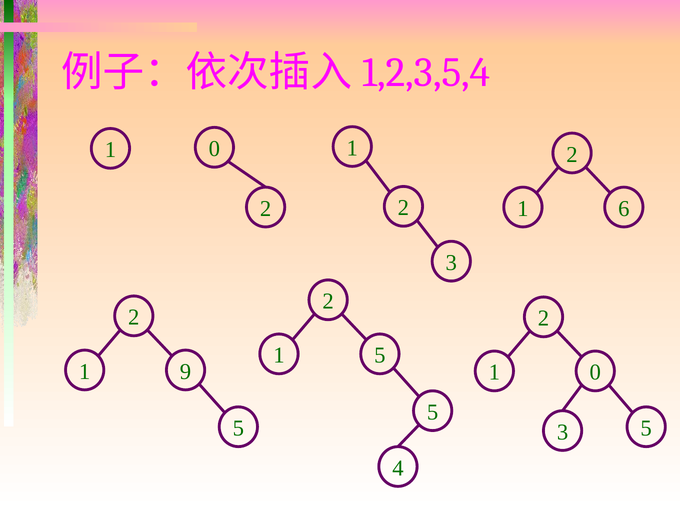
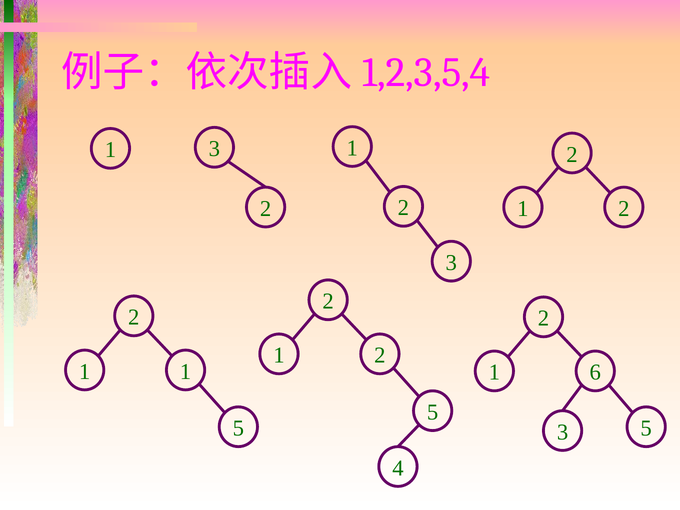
0 at (214, 149): 0 -> 3
6 at (624, 209): 6 -> 2
5 at (380, 355): 5 -> 2
1 9: 9 -> 1
0 at (595, 373): 0 -> 6
